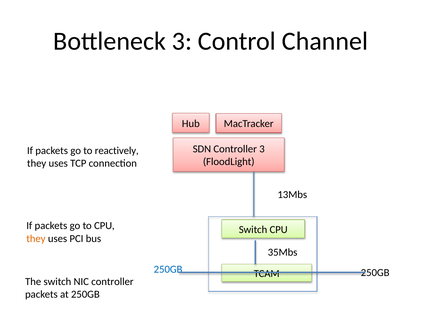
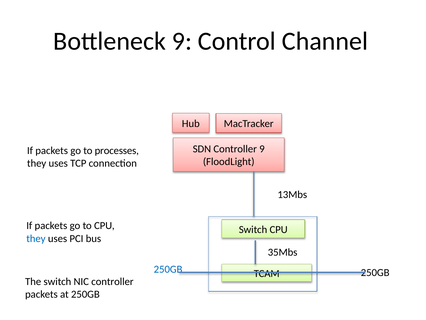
Bottleneck 3: 3 -> 9
Controller 3: 3 -> 9
reactively: reactively -> processes
they at (36, 238) colour: orange -> blue
